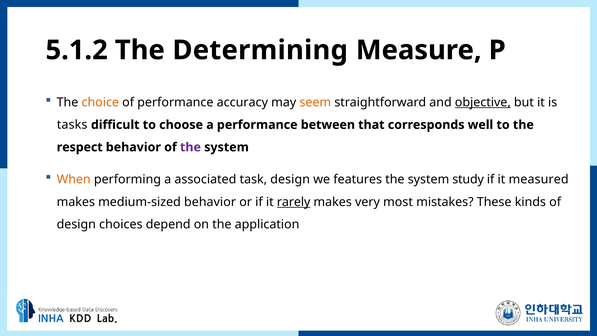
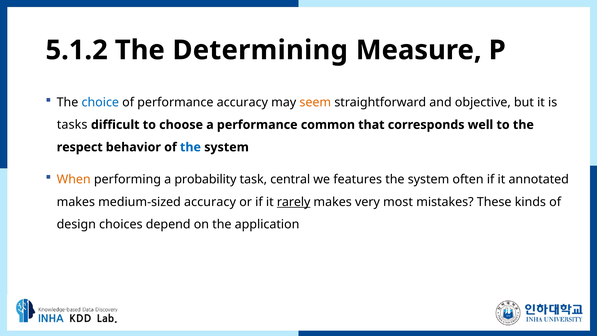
choice colour: orange -> blue
objective underline: present -> none
between: between -> common
the at (190, 147) colour: purple -> blue
associated: associated -> probability
task design: design -> central
study: study -> often
measured: measured -> annotated
medium-sized behavior: behavior -> accuracy
